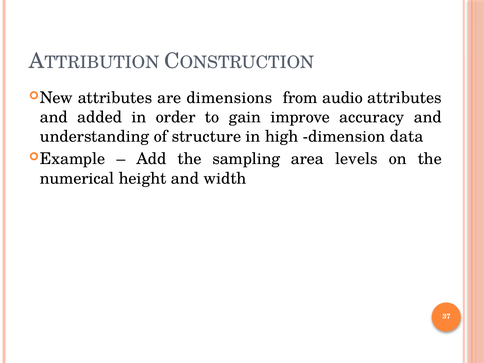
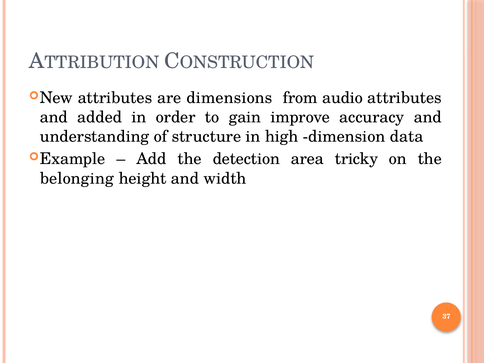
sampling: sampling -> detection
levels: levels -> tricky
numerical: numerical -> belonging
